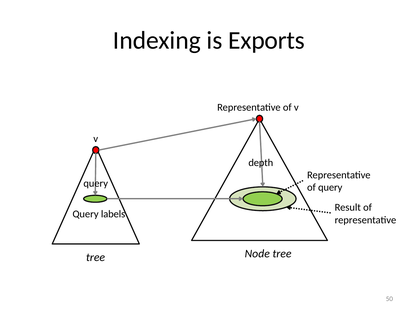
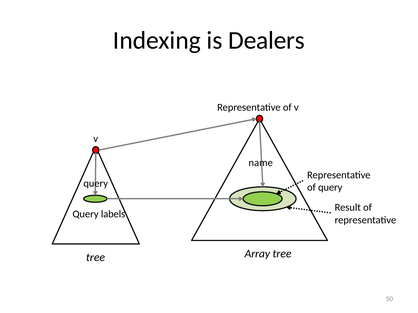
Exports: Exports -> Dealers
depth: depth -> name
Node: Node -> Array
